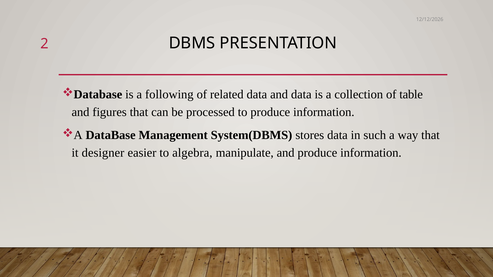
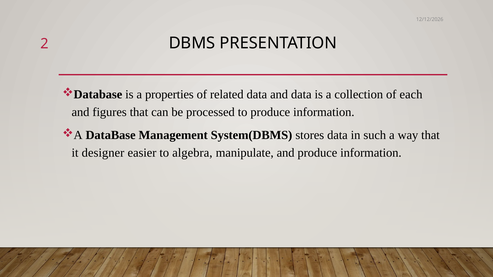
following: following -> properties
table: table -> each
